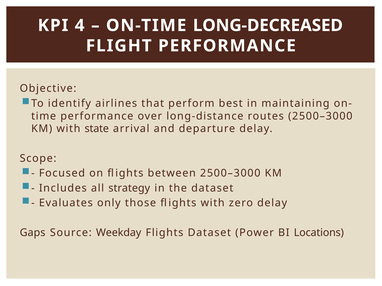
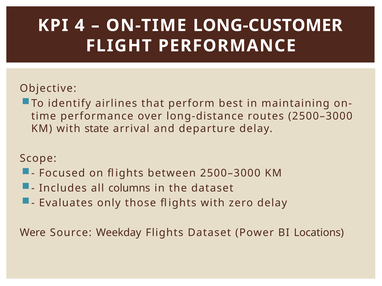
LONG-DECREASED: LONG-DECREASED -> LONG-CUSTOMER
strategy: strategy -> columns
Gaps: Gaps -> Were
